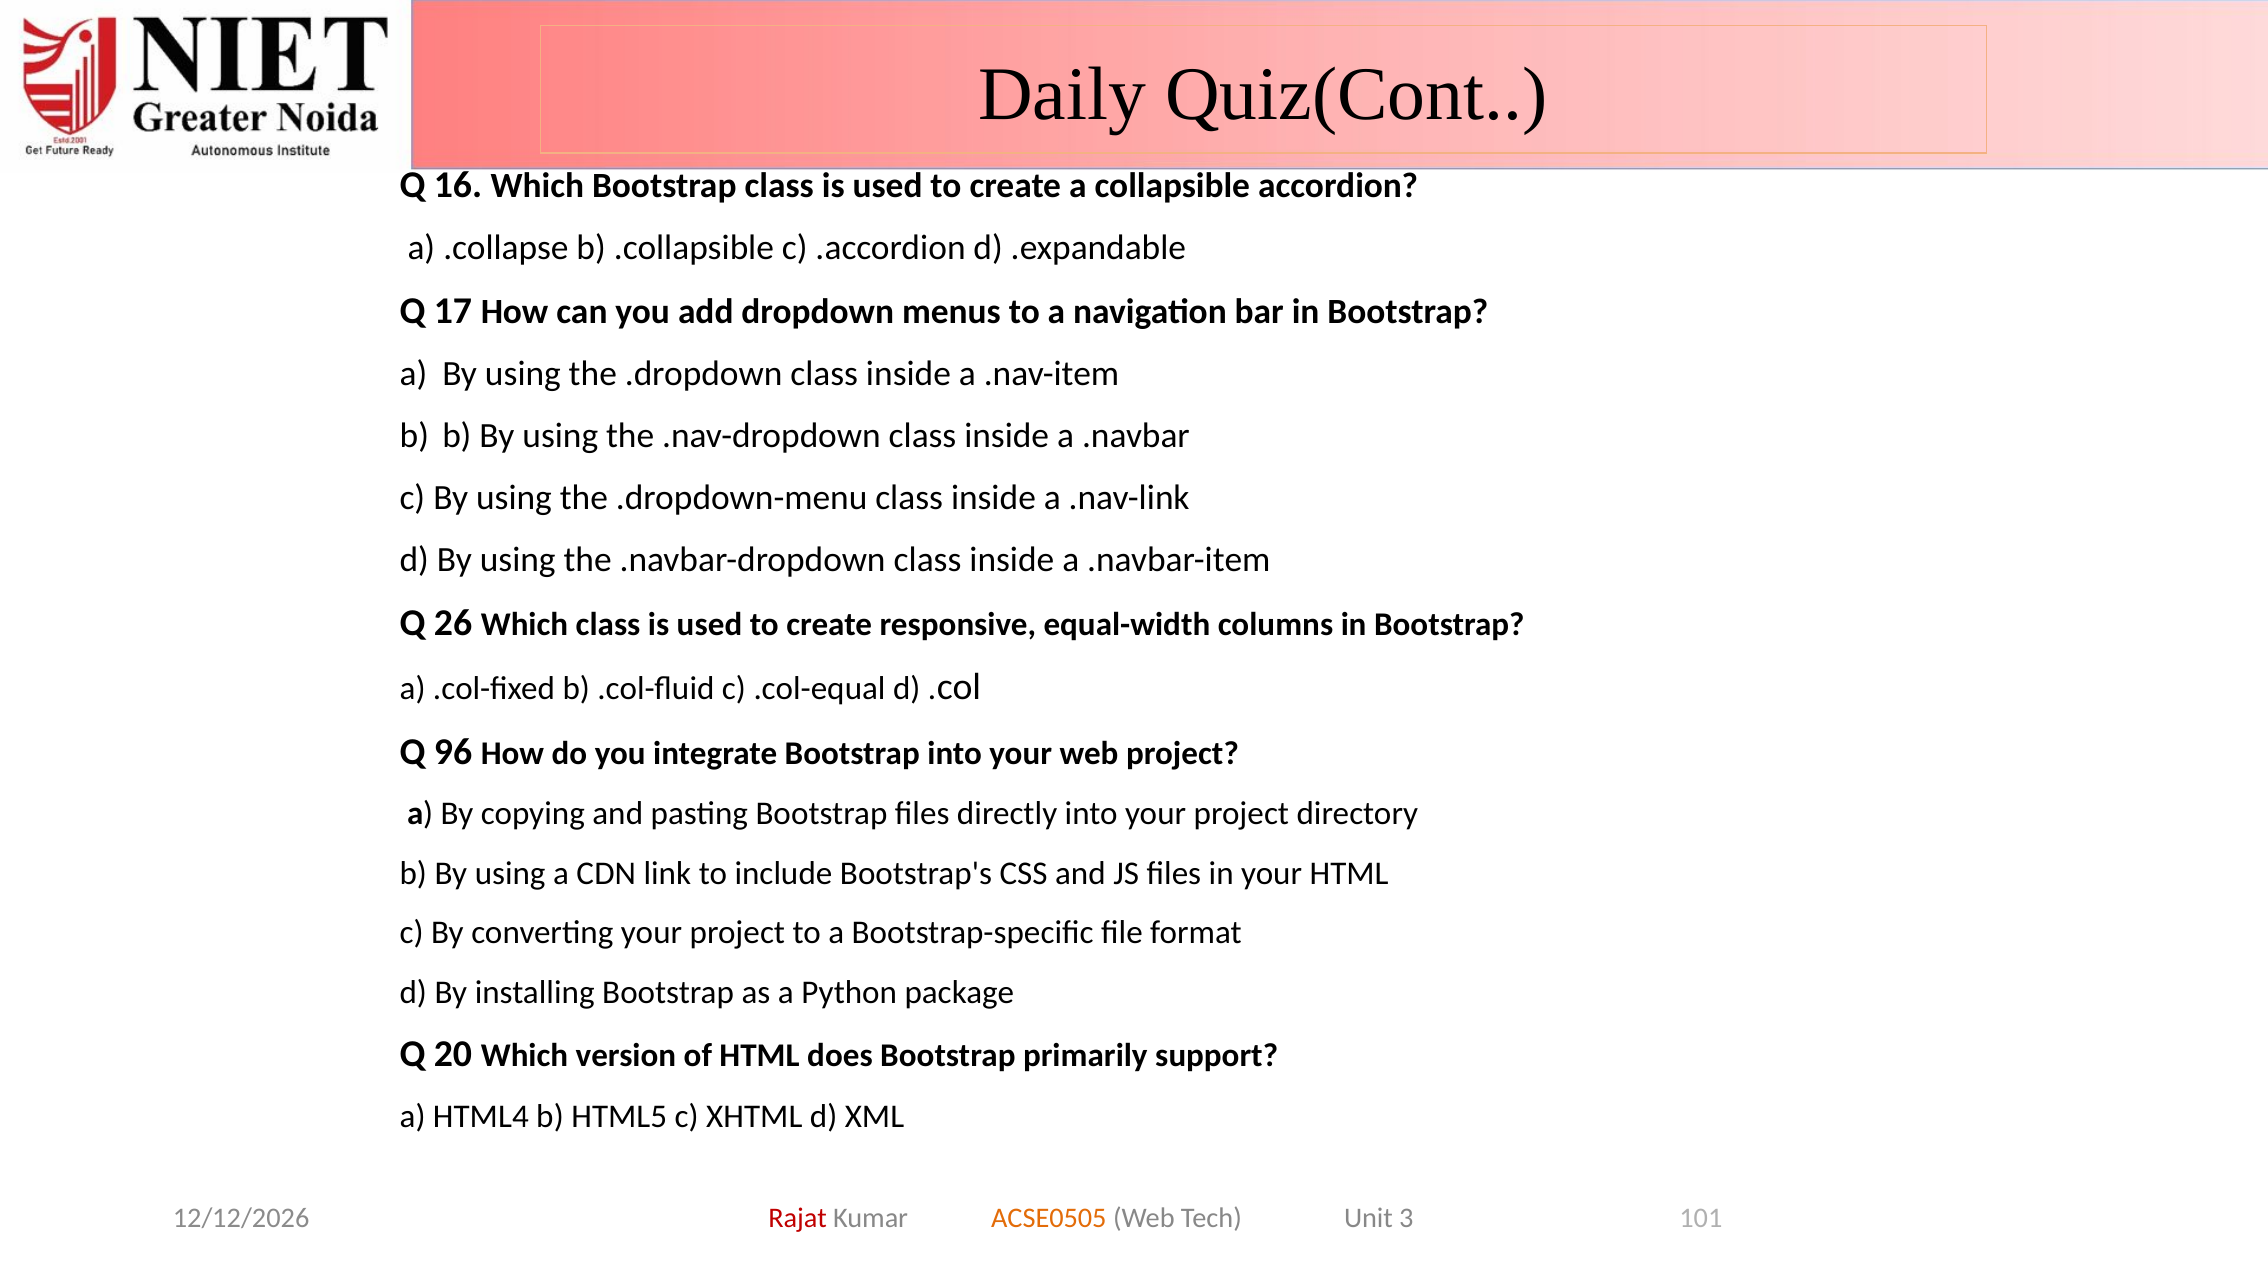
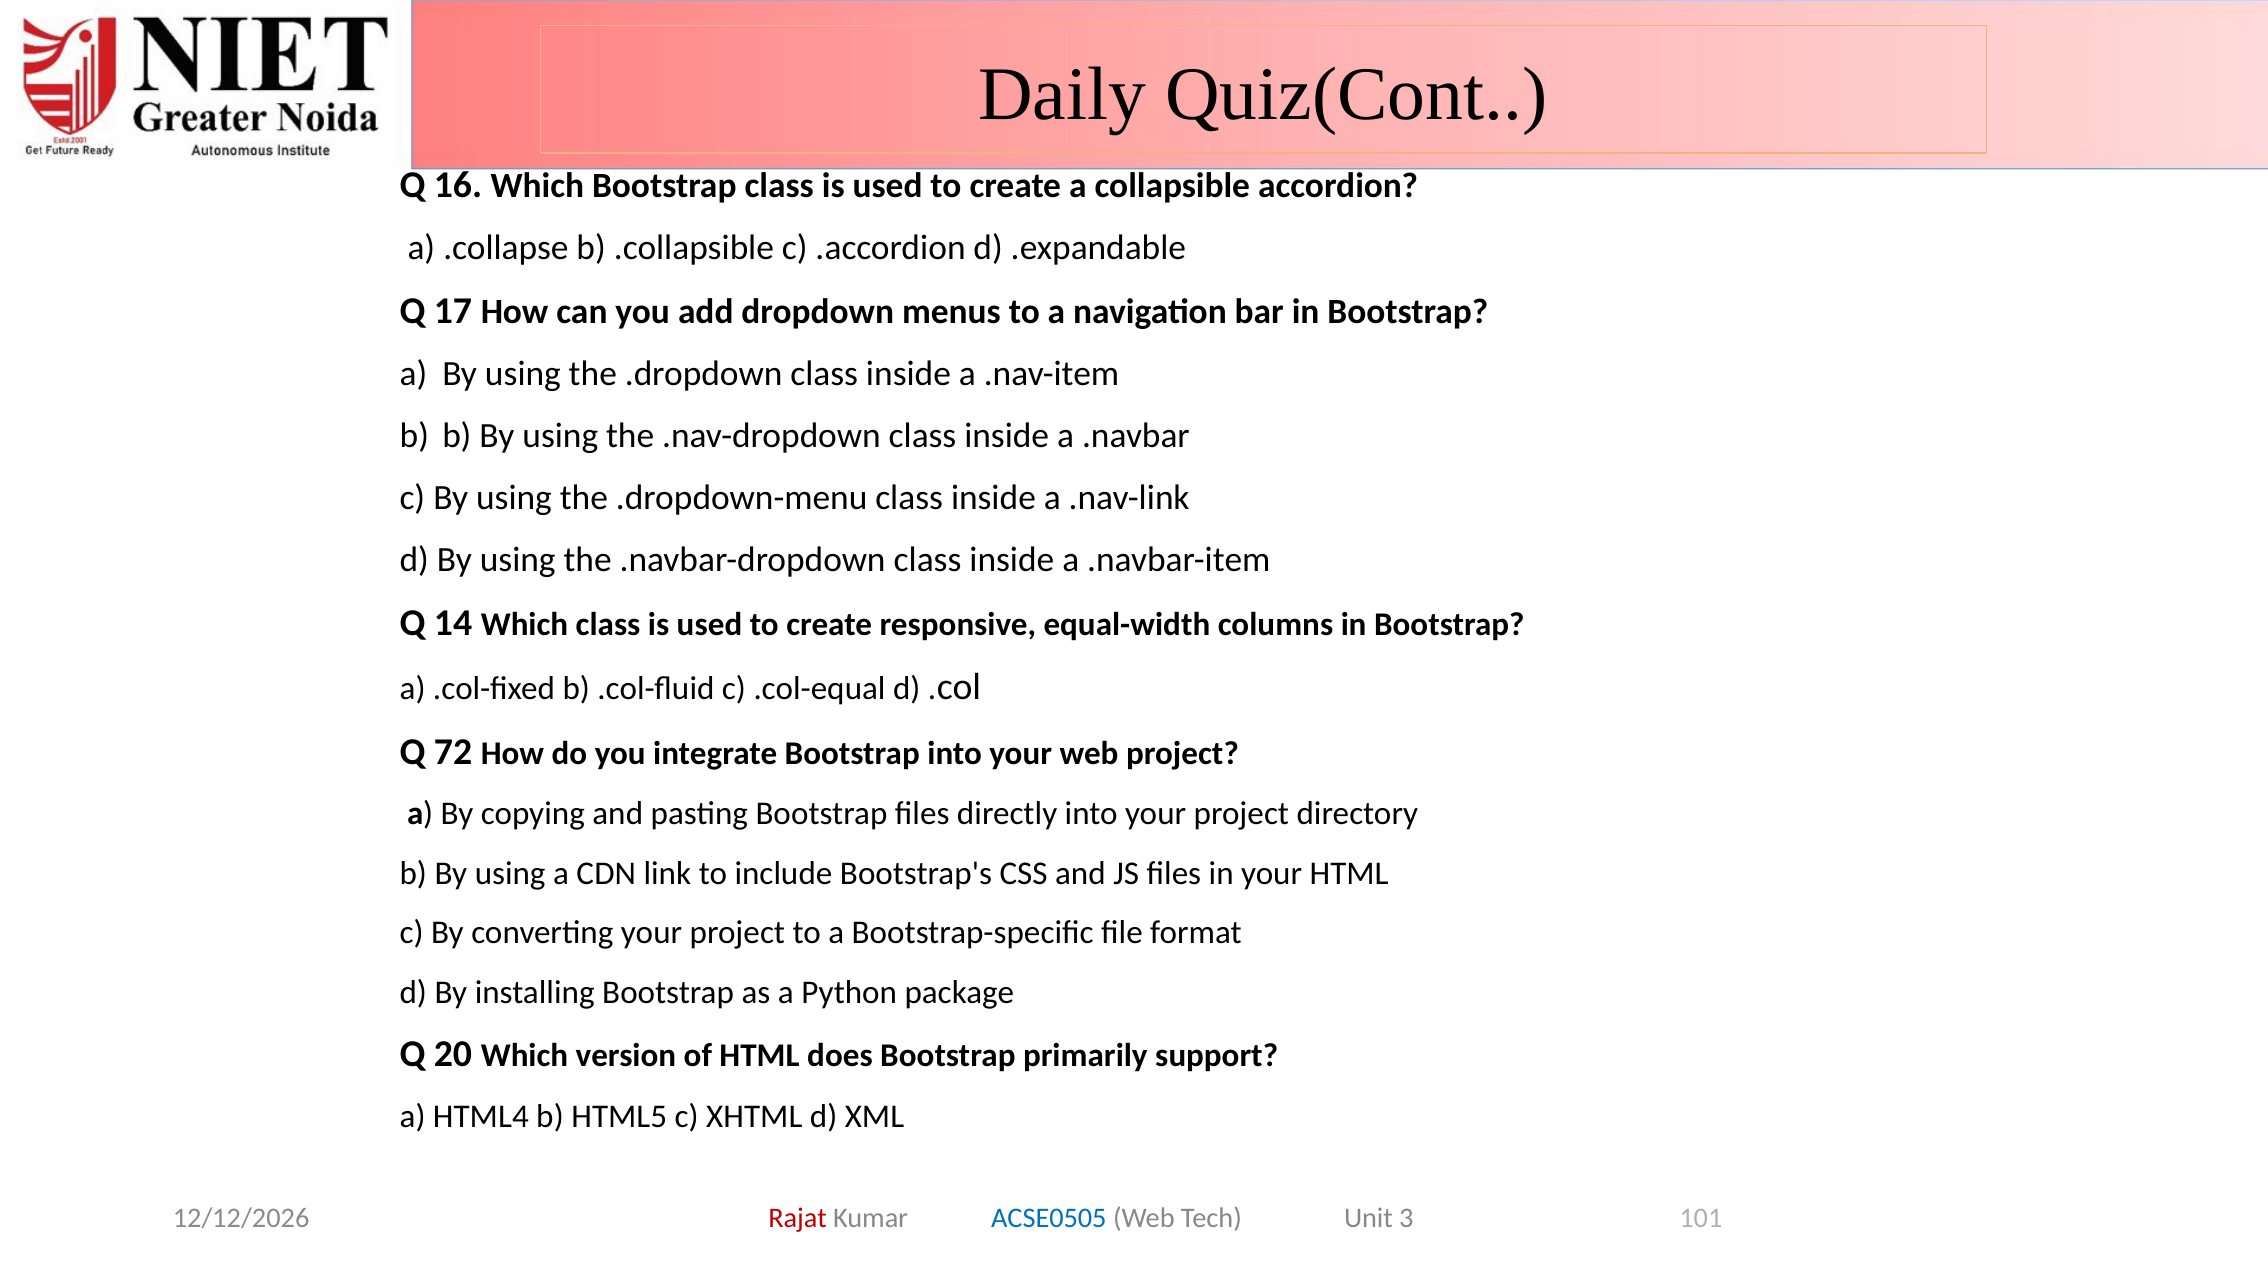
26: 26 -> 14
96: 96 -> 72
ACSE0505 colour: orange -> blue
